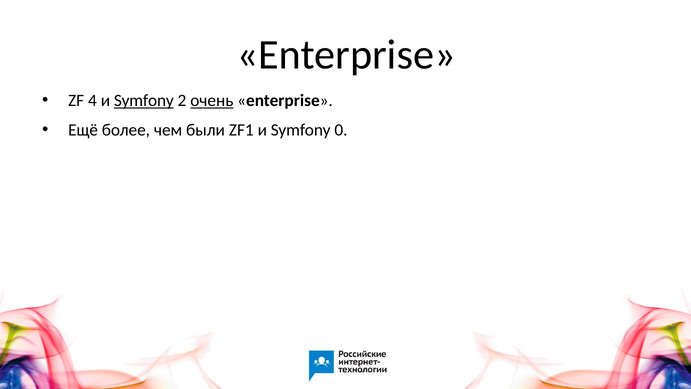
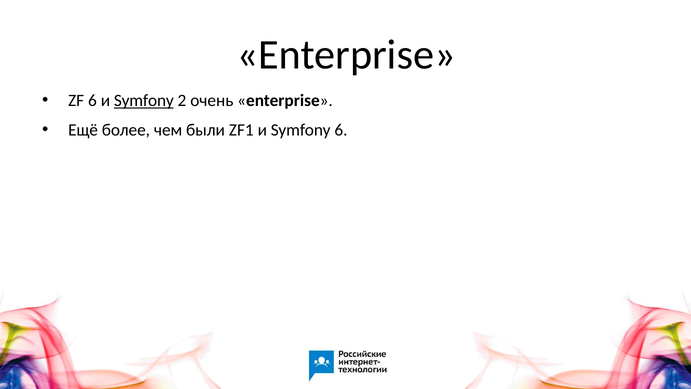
ZF 4: 4 -> 6
очень underline: present -> none
Symfony 0: 0 -> 6
